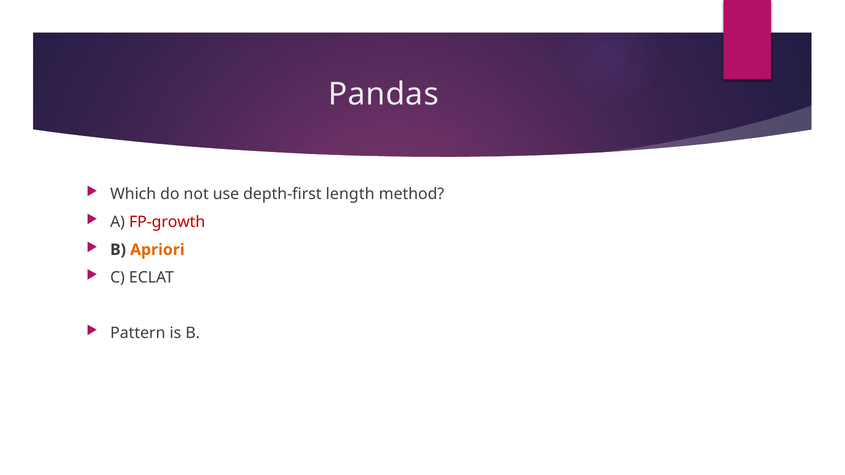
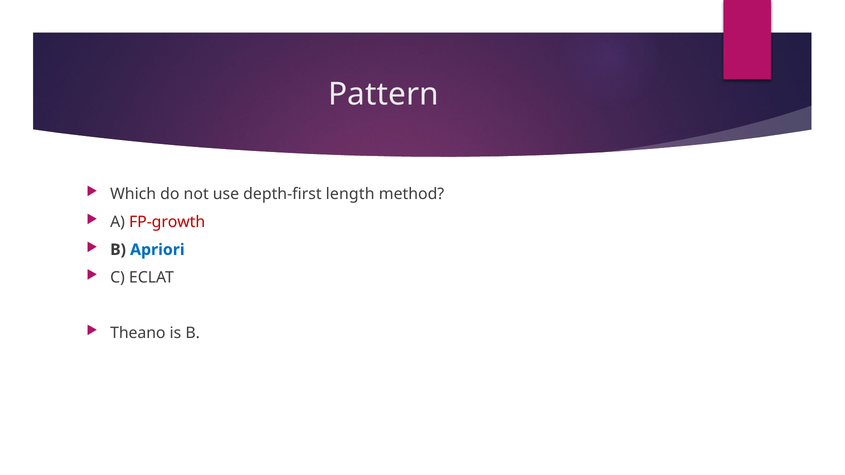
Pandas: Pandas -> Pattern
Apriori colour: orange -> blue
Pattern: Pattern -> Theano
